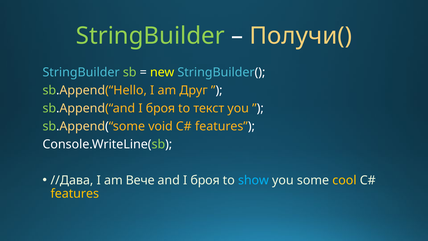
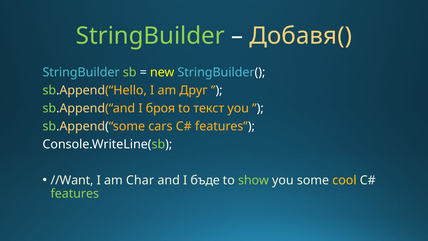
Получи(: Получи( -> Добавя(
void: void -> cars
//Дава: //Дава -> //Want
Вече: Вече -> Char
and I броя: броя -> бъде
show colour: light blue -> light green
features at (75, 194) colour: yellow -> light green
